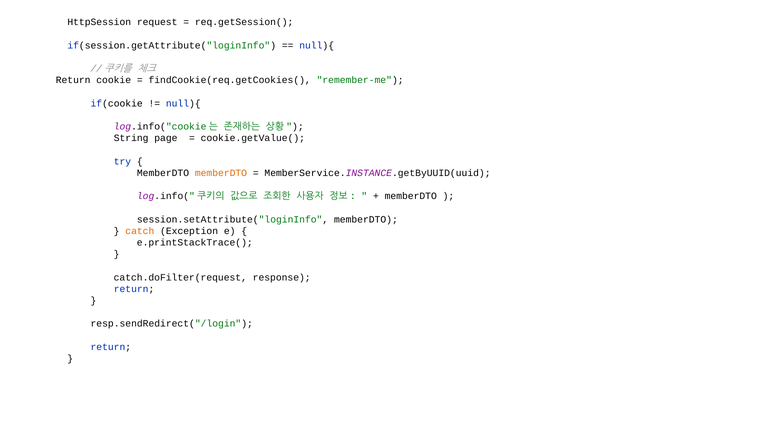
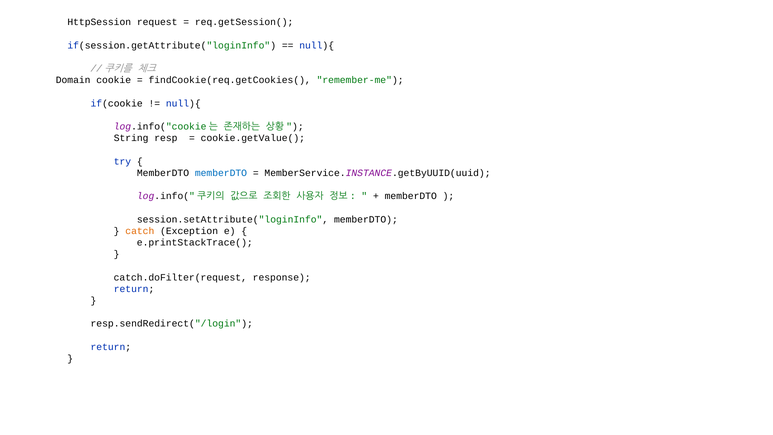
Return at (73, 80): Return -> Domain
page: page -> resp
memberDTO at (221, 173) colour: orange -> blue
